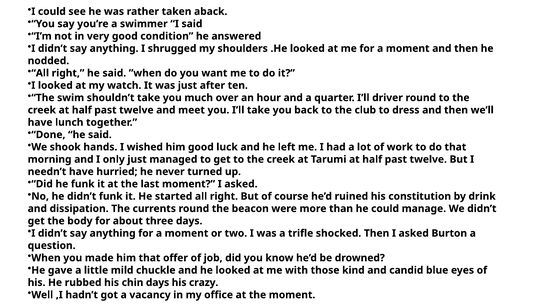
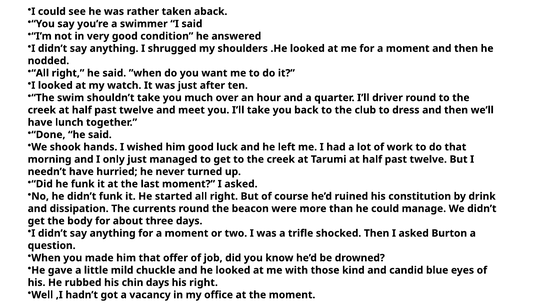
his crazy: crazy -> right
